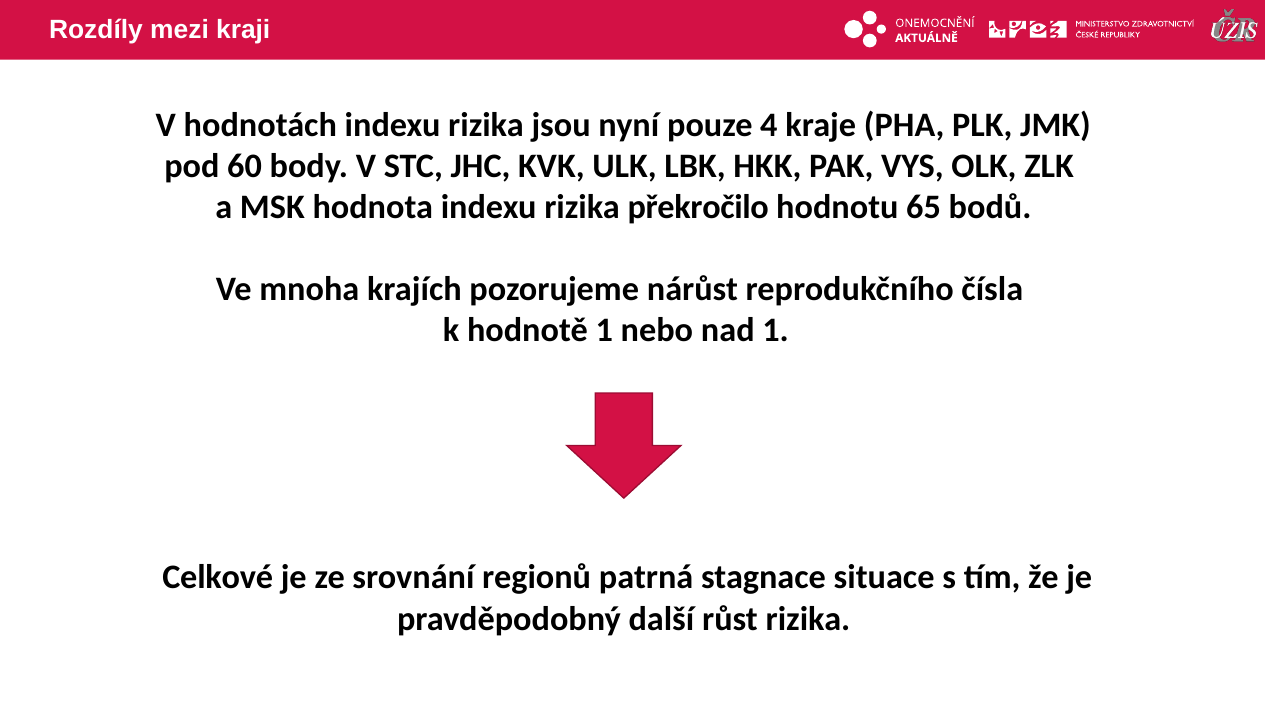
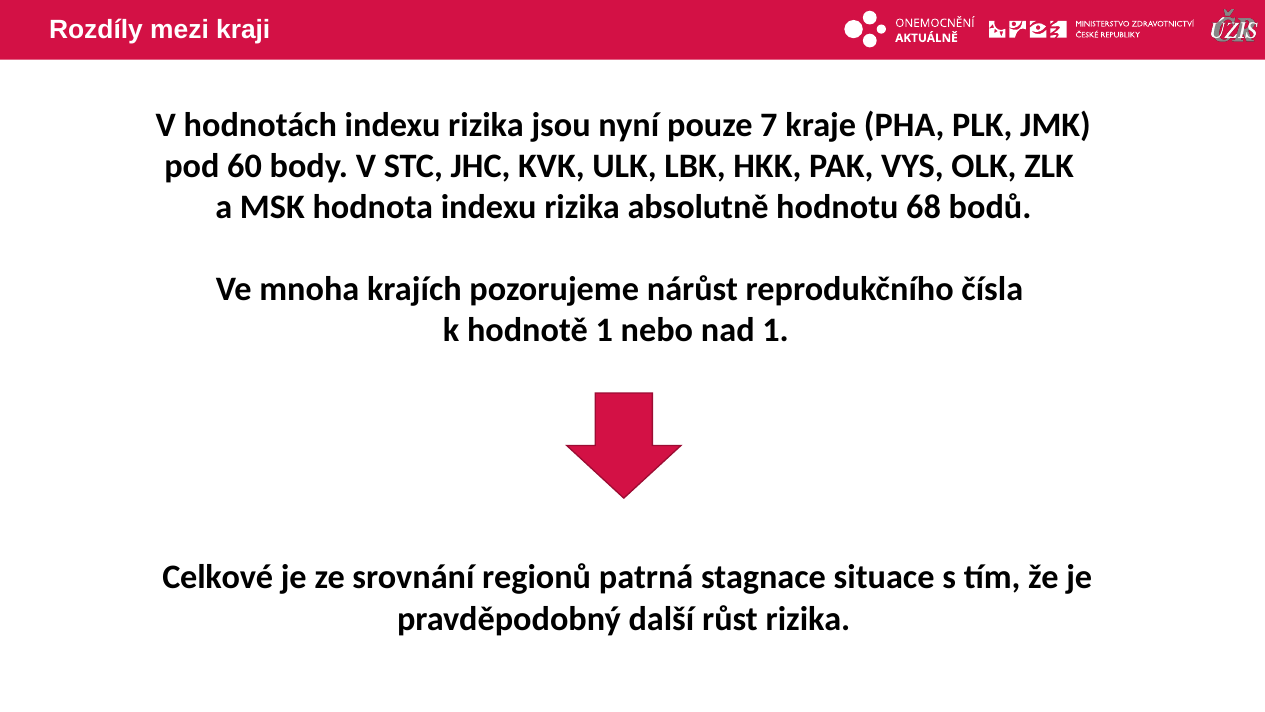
4: 4 -> 7
překročilo: překročilo -> absolutně
65: 65 -> 68
